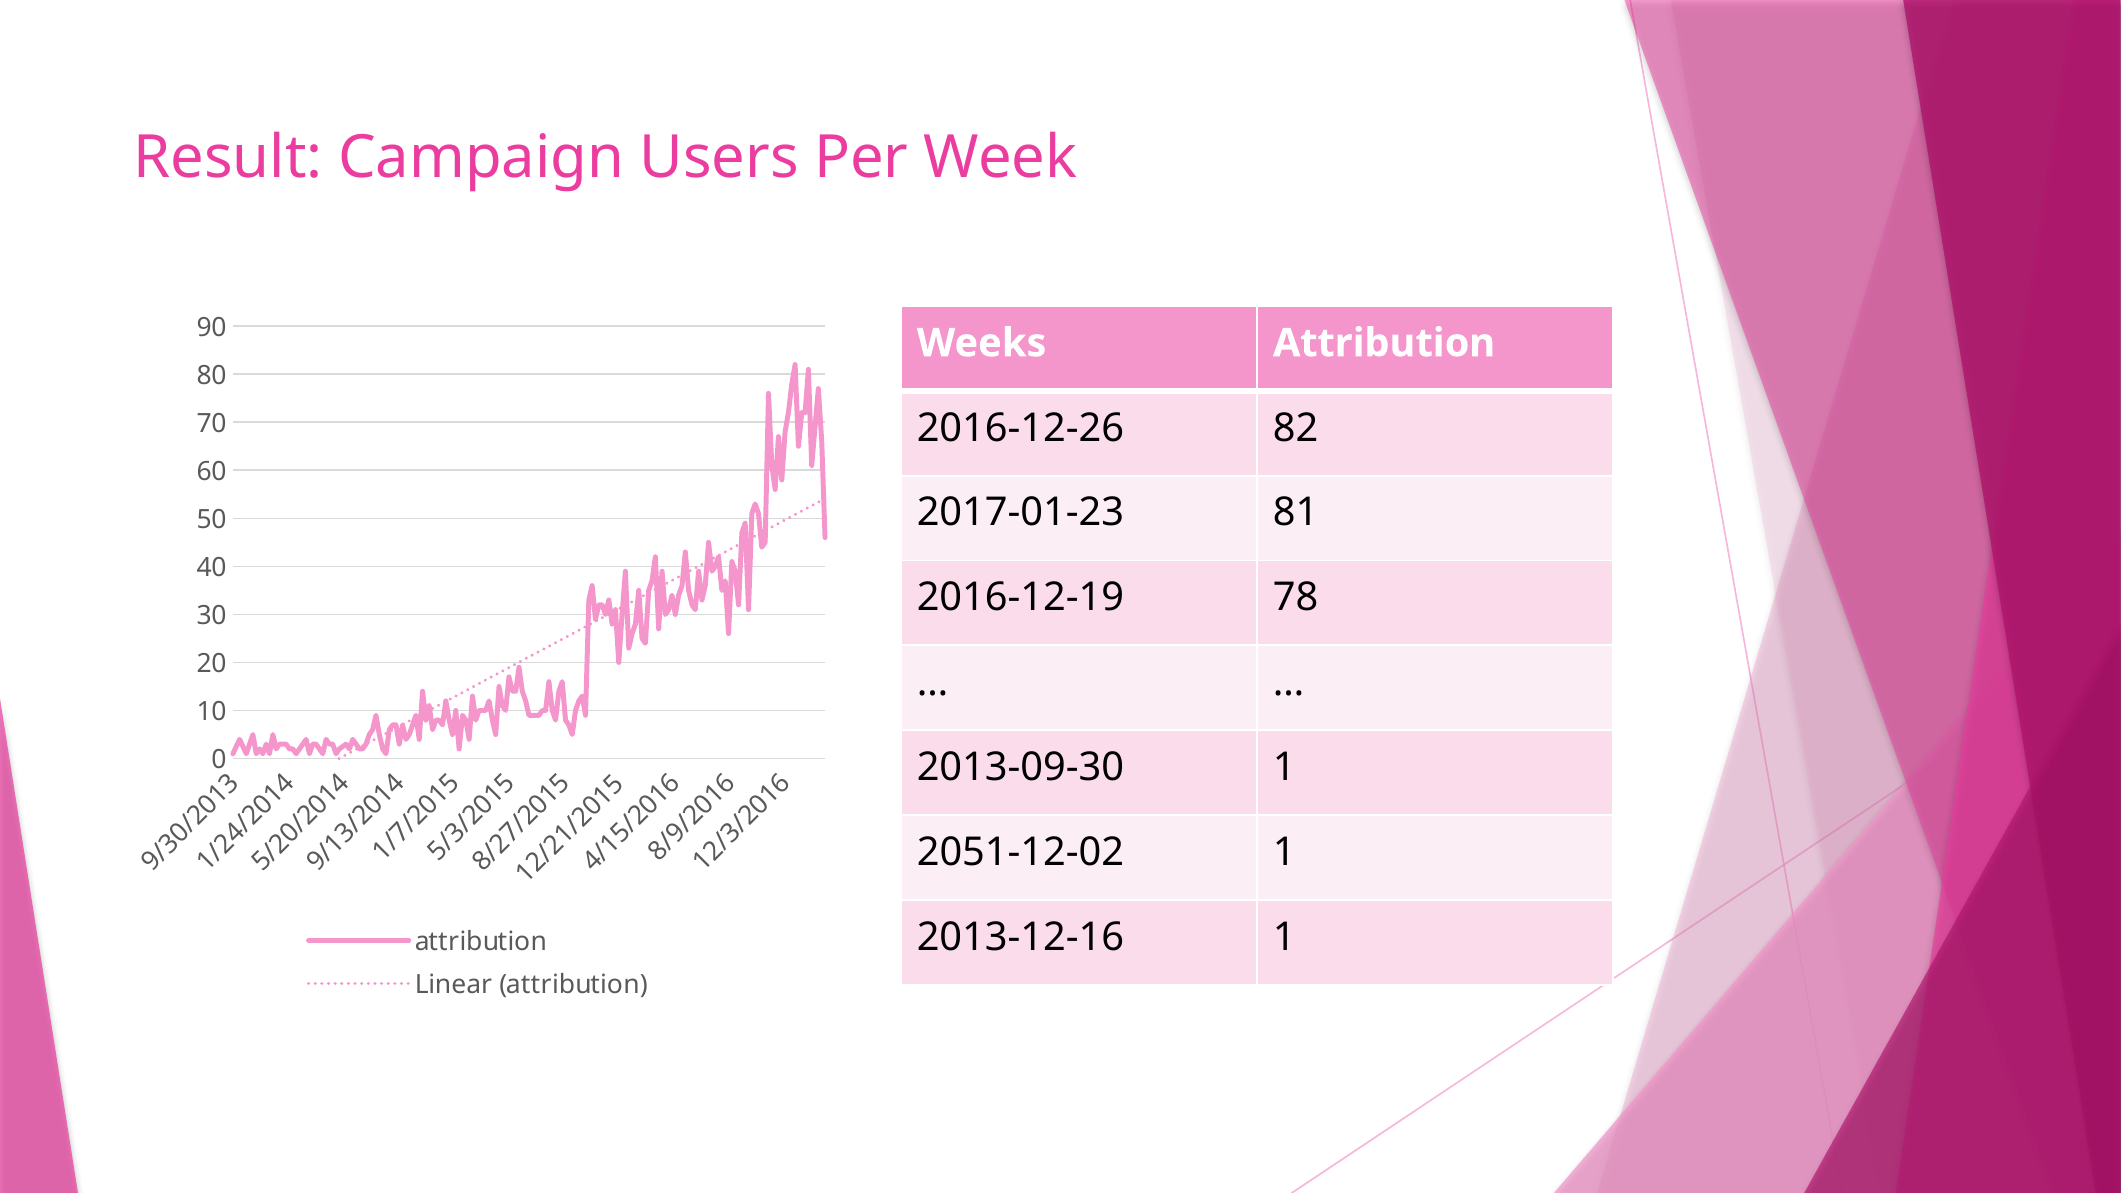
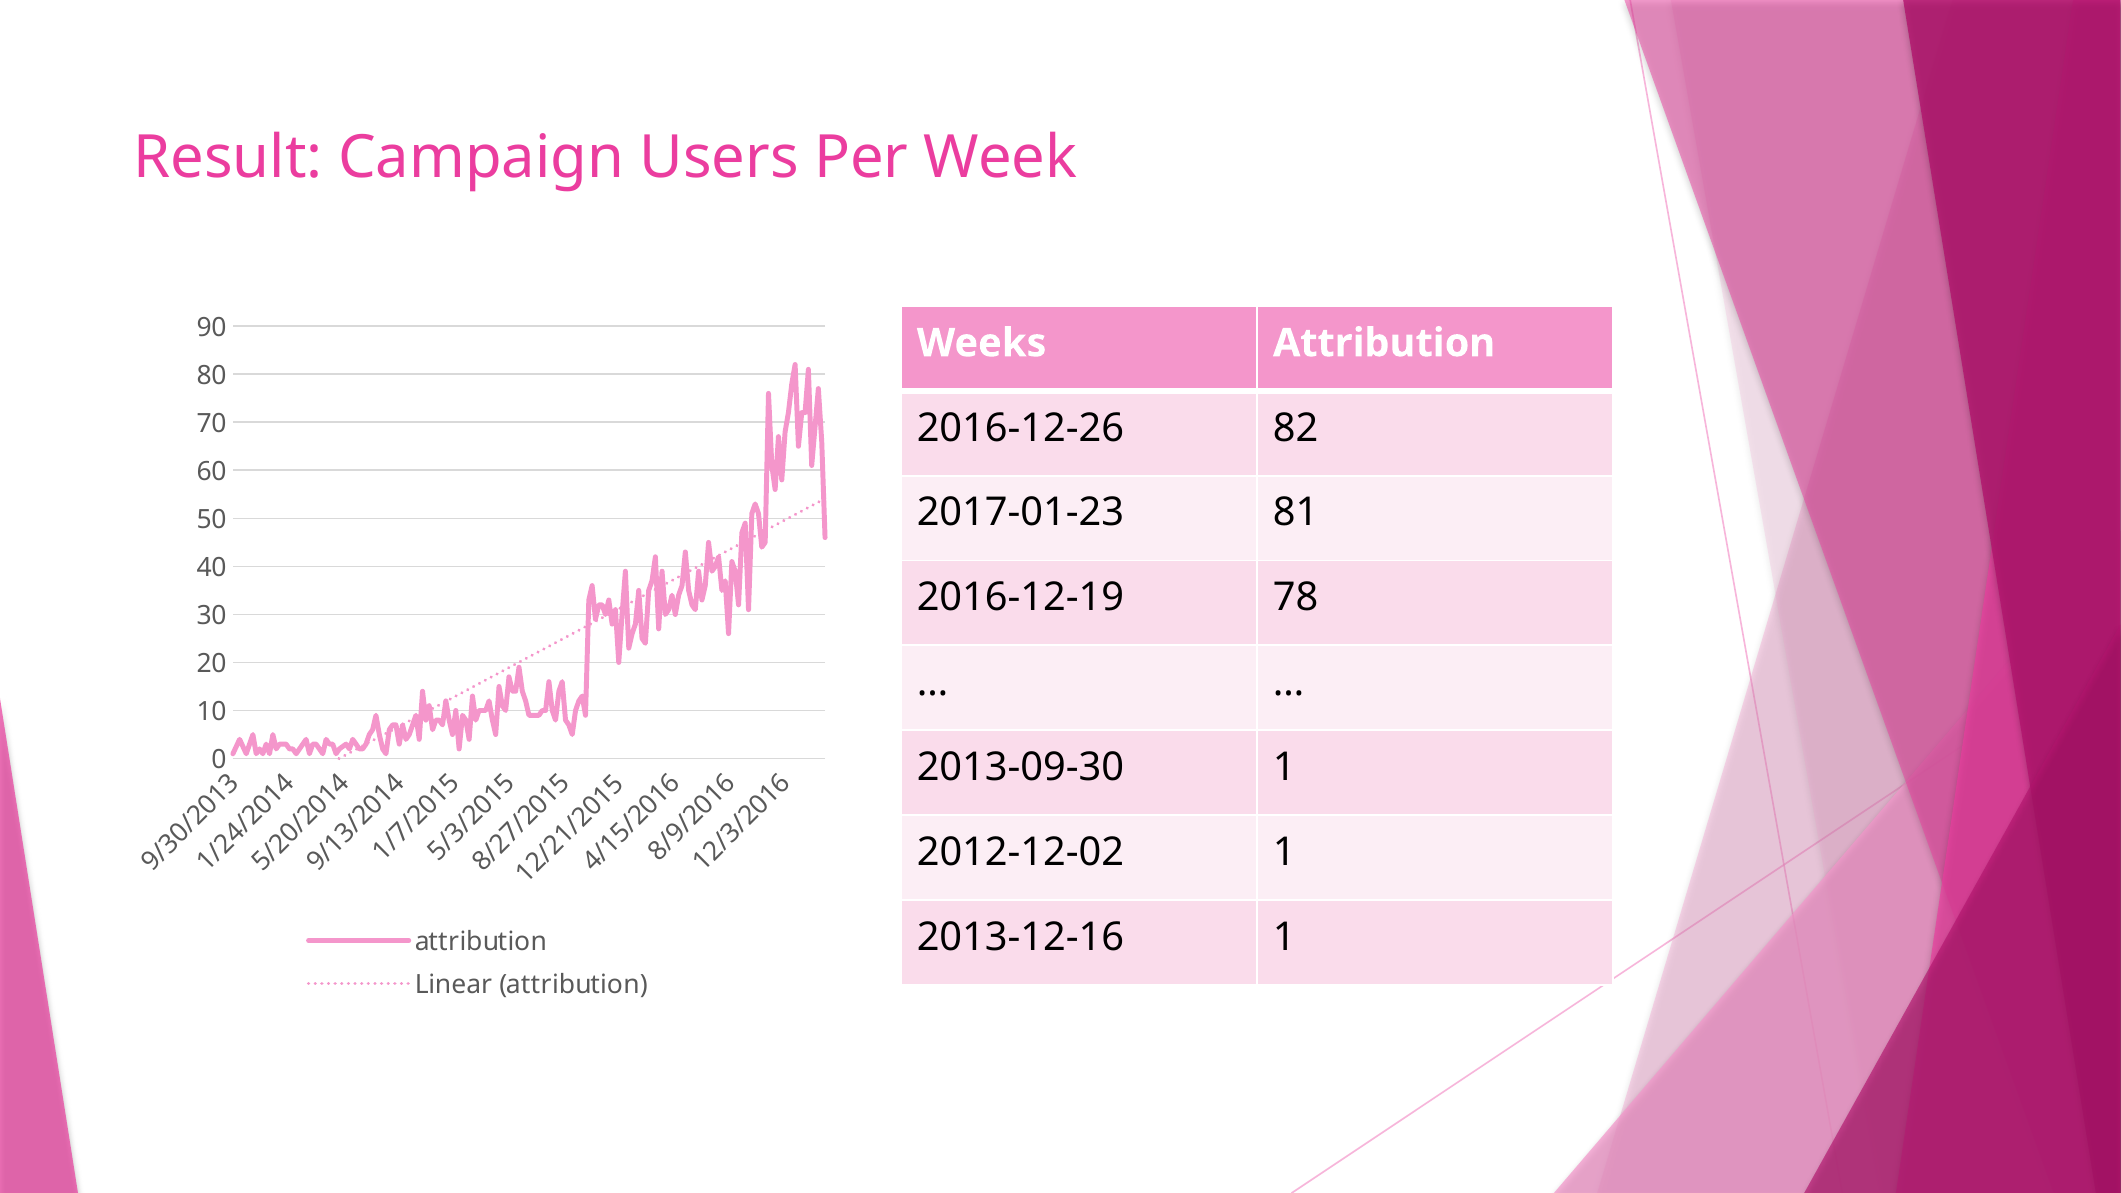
2051-12-02: 2051-12-02 -> 2012-12-02
